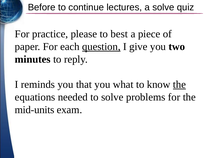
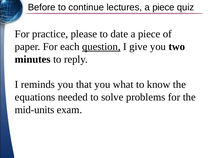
lectures a solve: solve -> piece
best: best -> date
the at (179, 85) underline: present -> none
